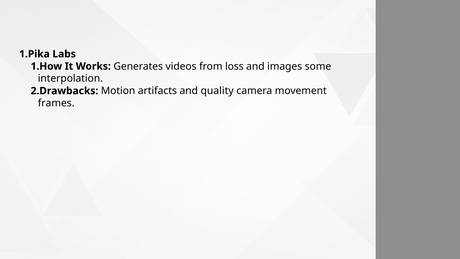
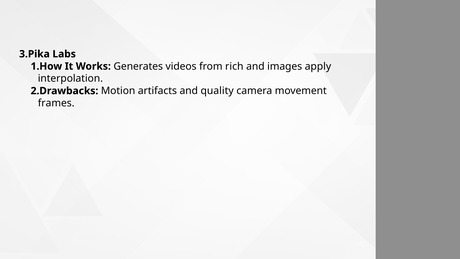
1.Pika: 1.Pika -> 3.Pika
loss: loss -> rich
some: some -> apply
